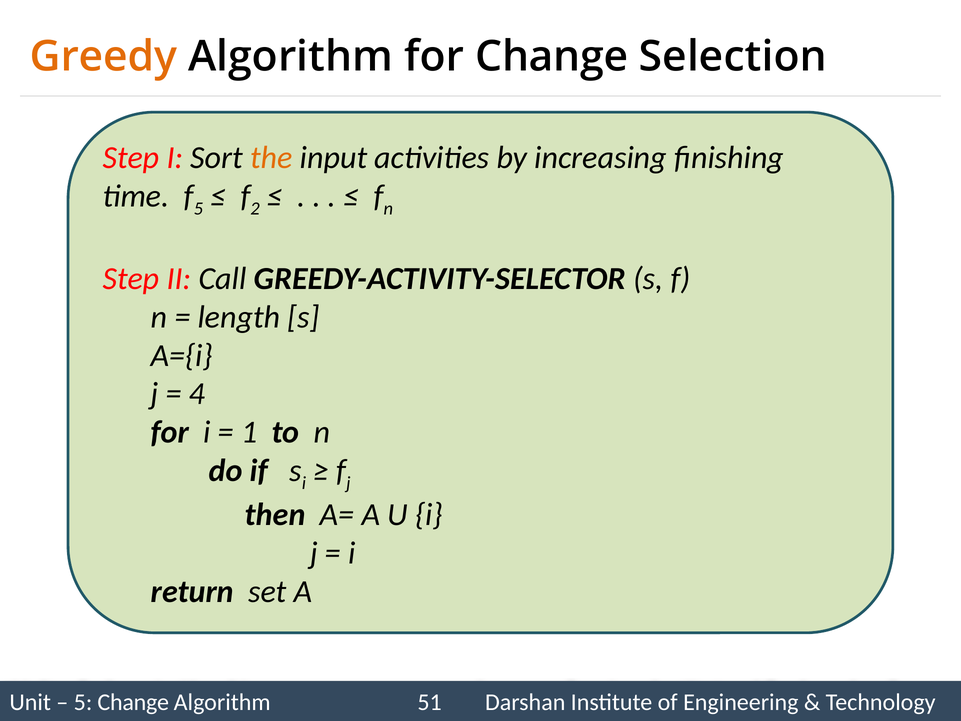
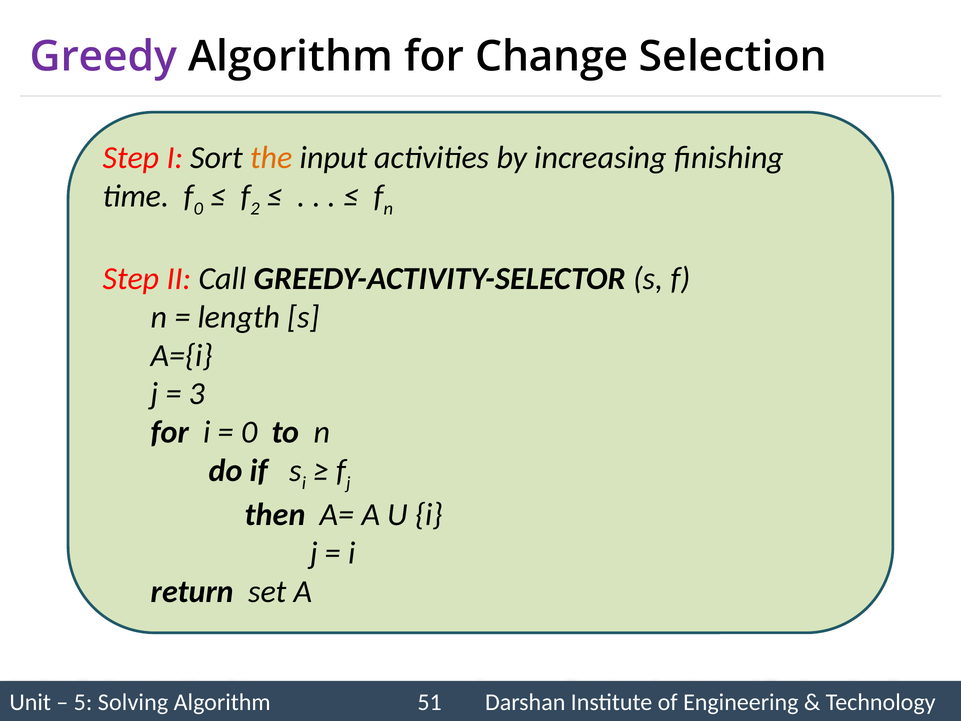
Greedy colour: orange -> purple
f 5: 5 -> 0
4: 4 -> 3
1 at (249, 432): 1 -> 0
Change at (133, 702): Change -> Solving
